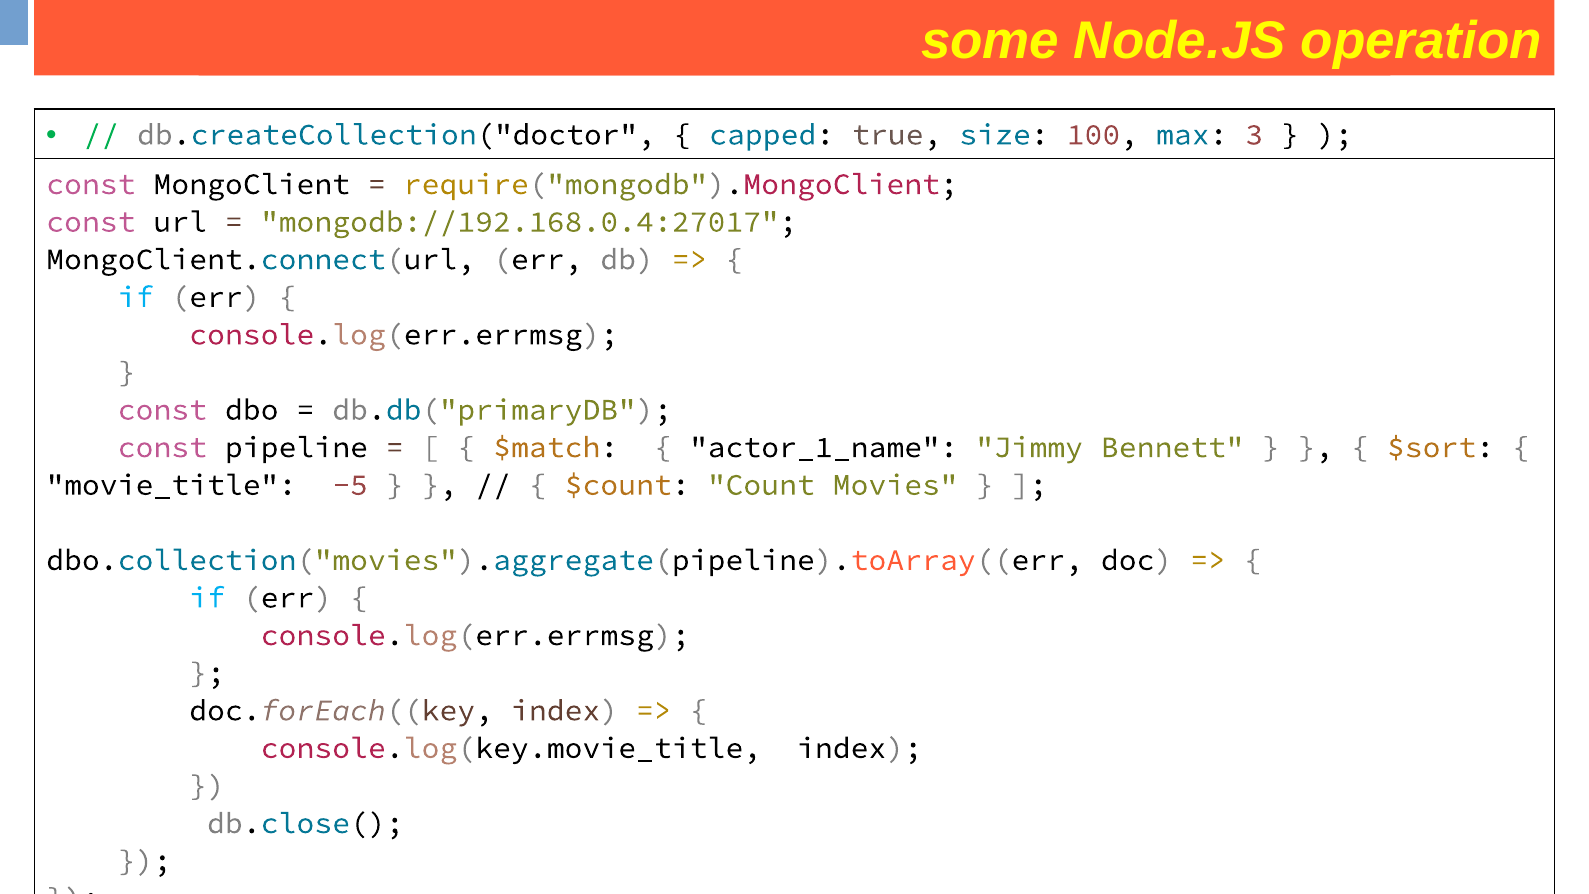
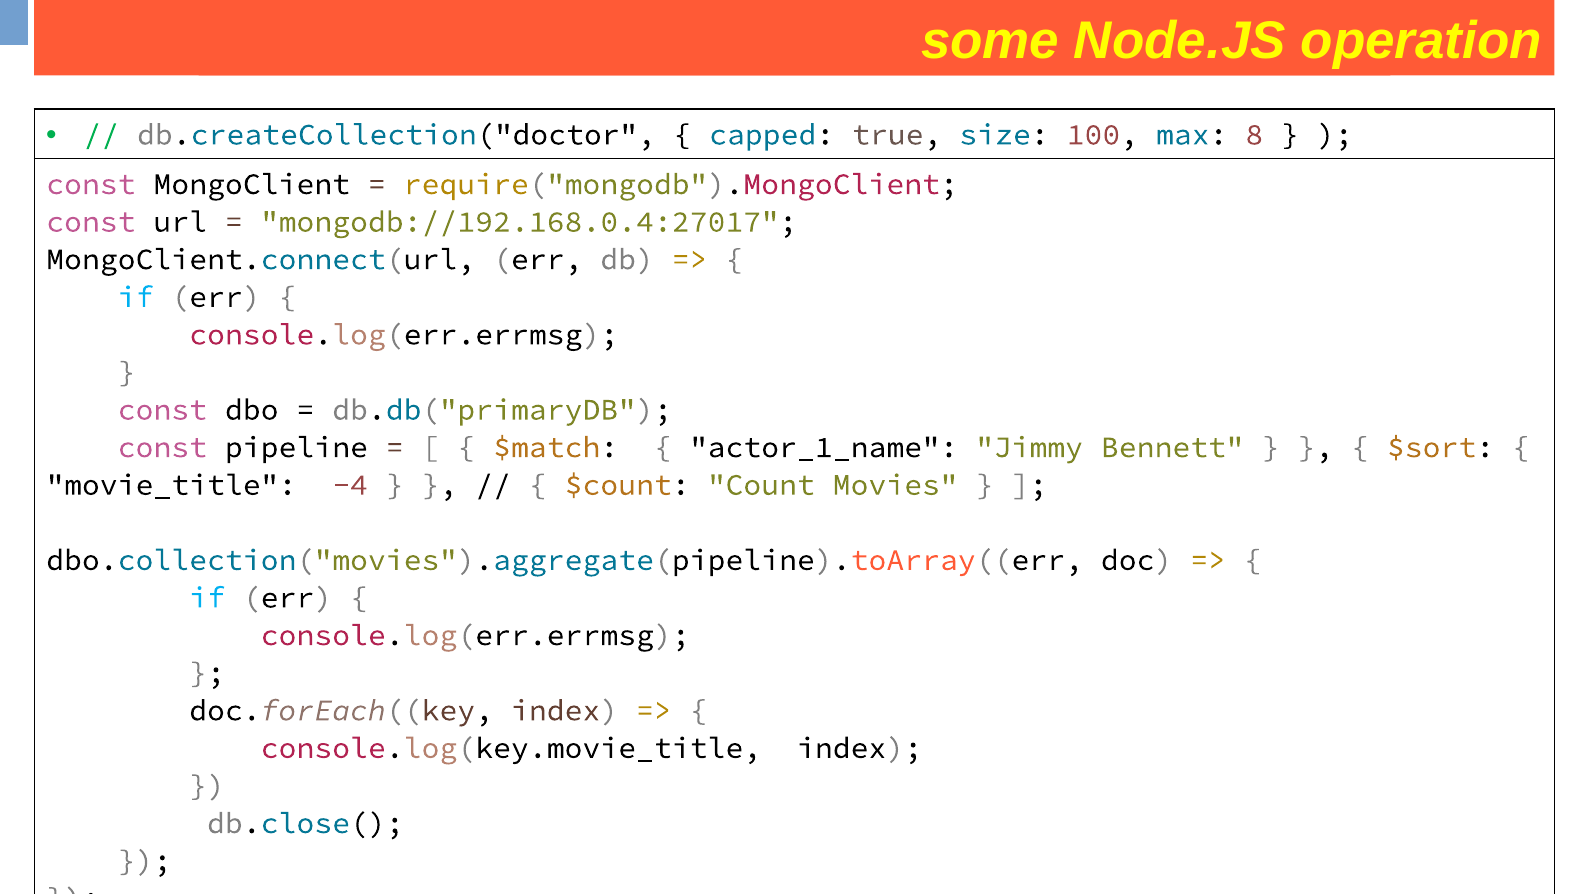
3: 3 -> 8
-5: -5 -> -4
